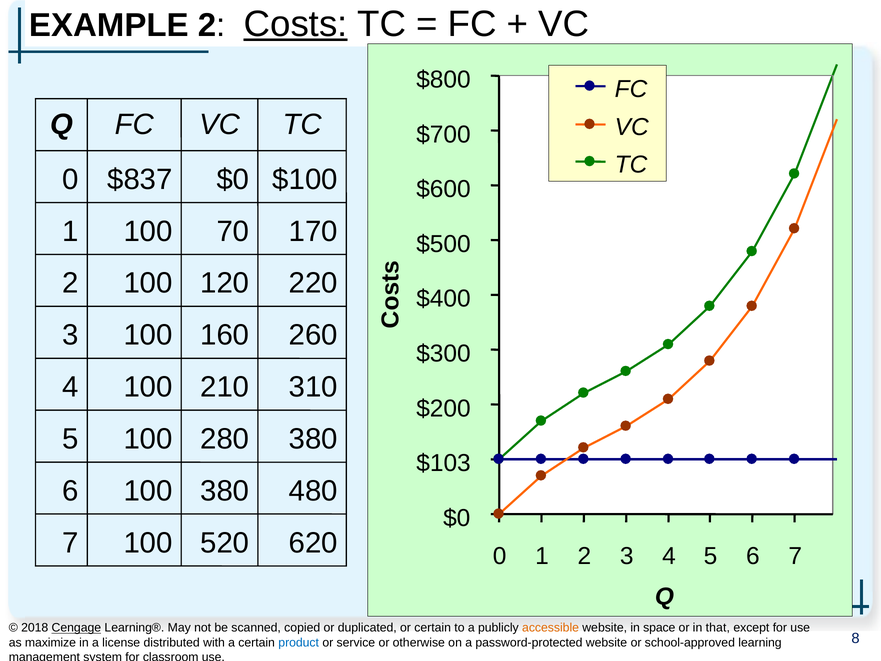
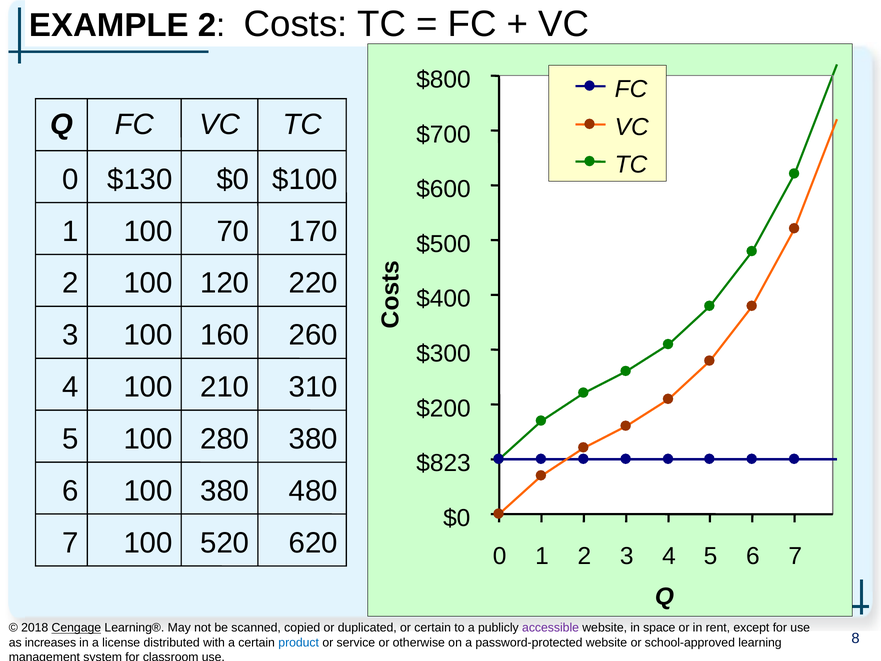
Costs underline: present -> none
$837: $837 -> $130
$103: $103 -> $823
accessible colour: orange -> purple
that: that -> rent
maximize: maximize -> increases
